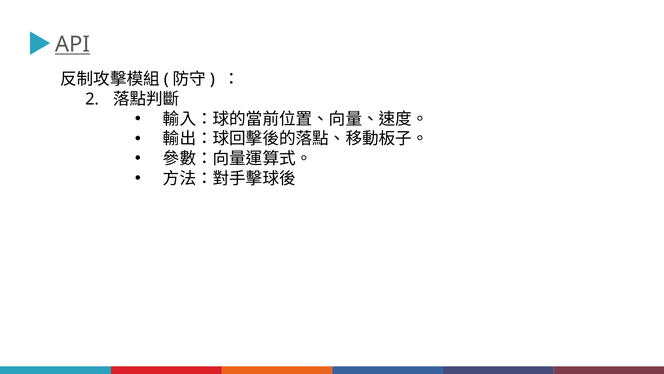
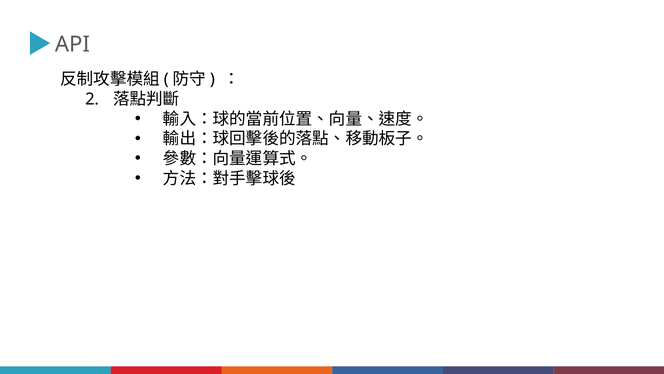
API underline: present -> none
